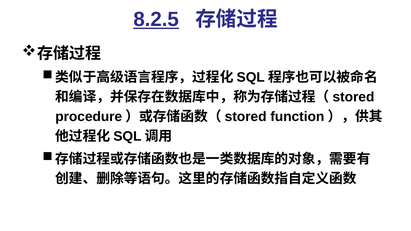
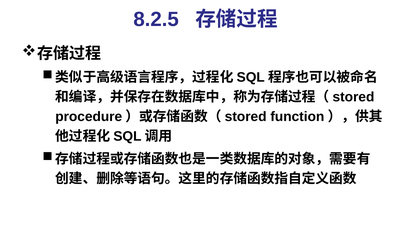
8.2.5 underline: present -> none
